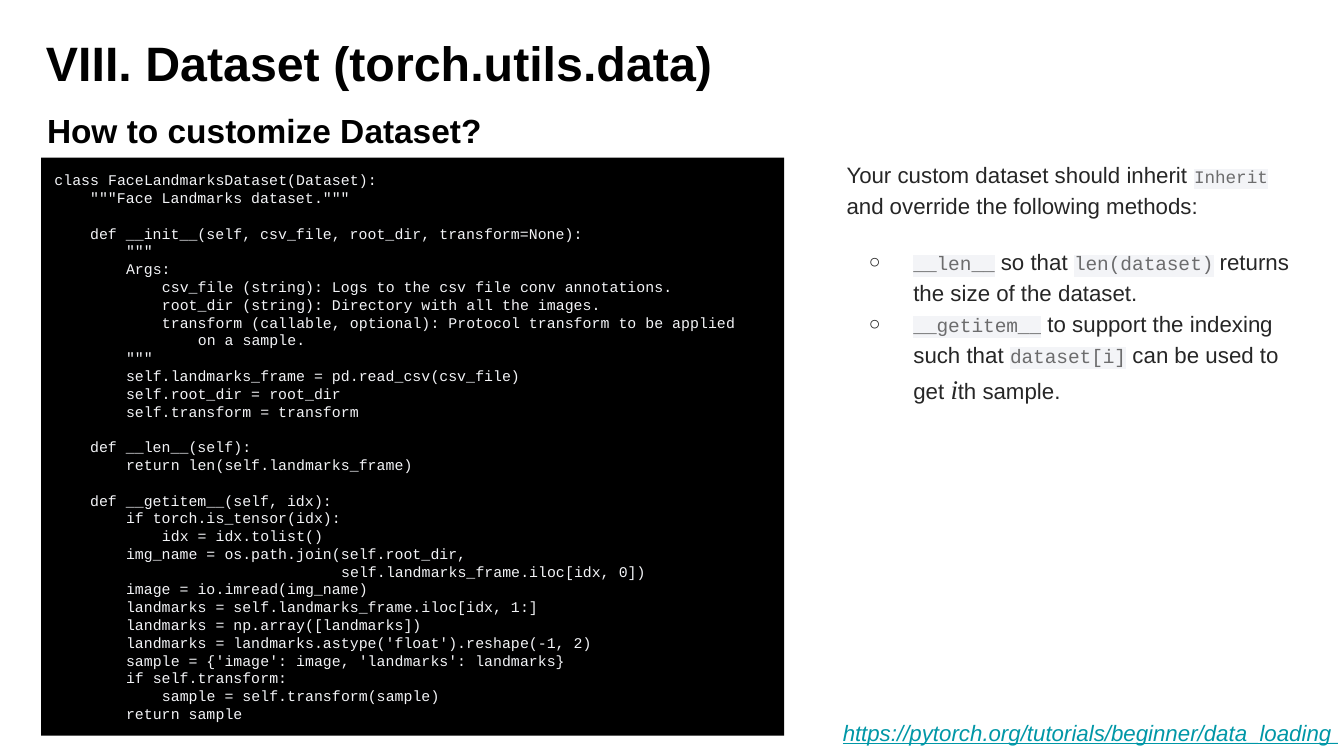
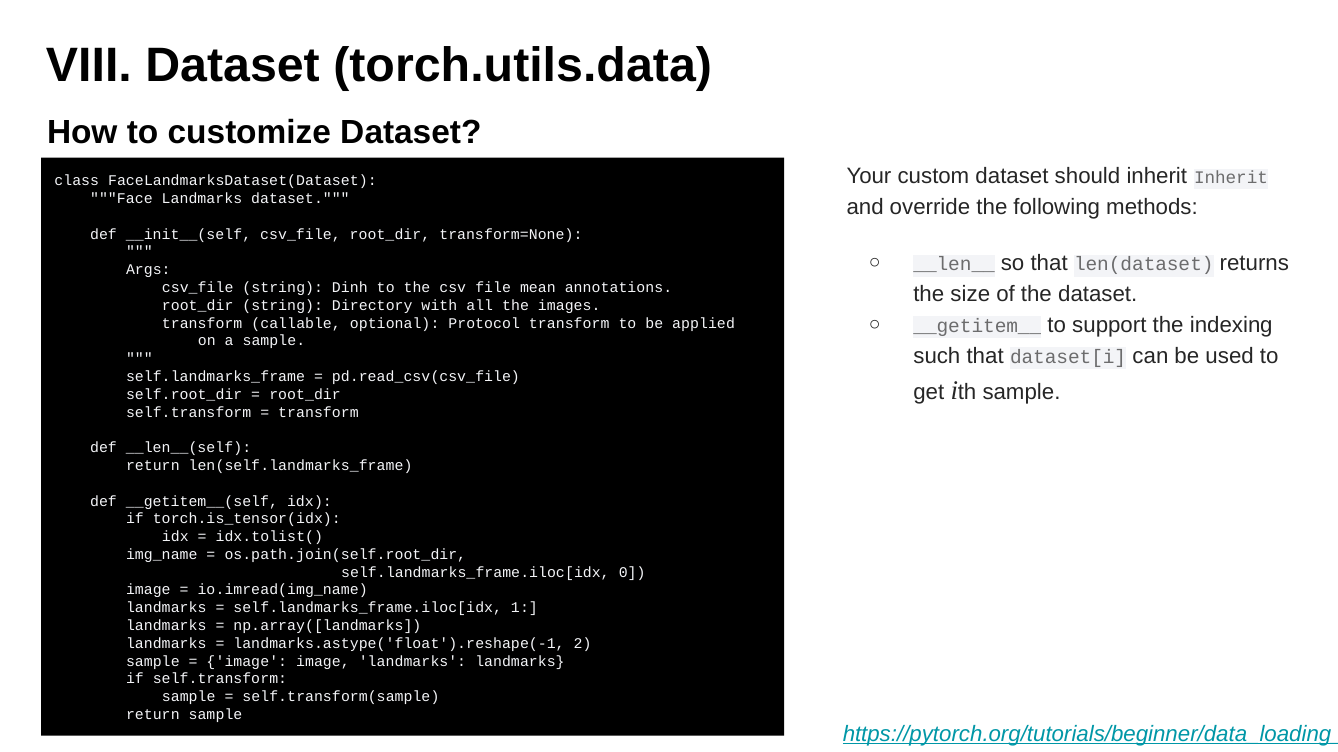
Logs: Logs -> Dinh
conv: conv -> mean
